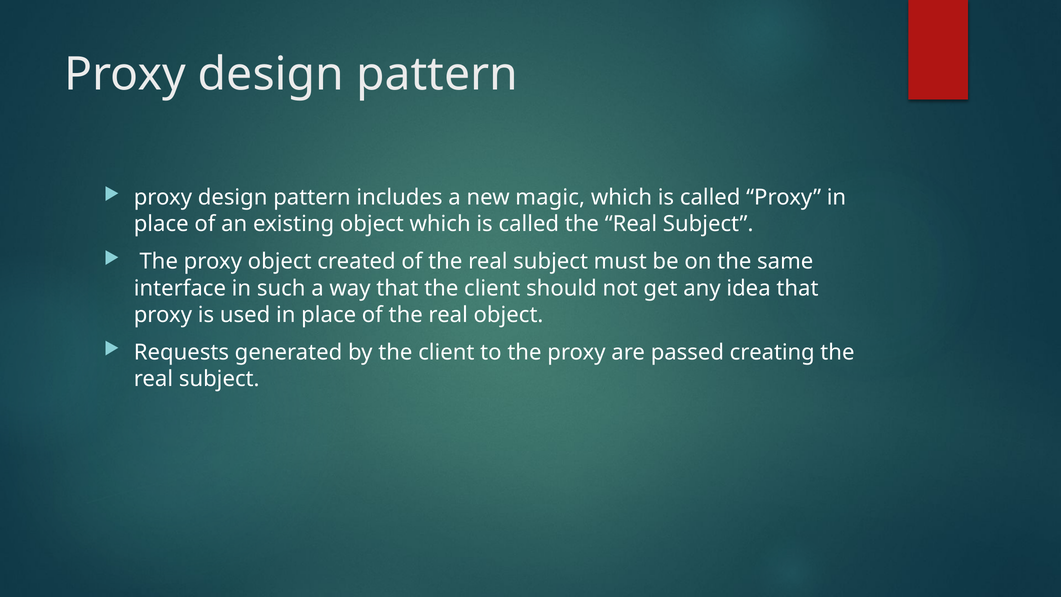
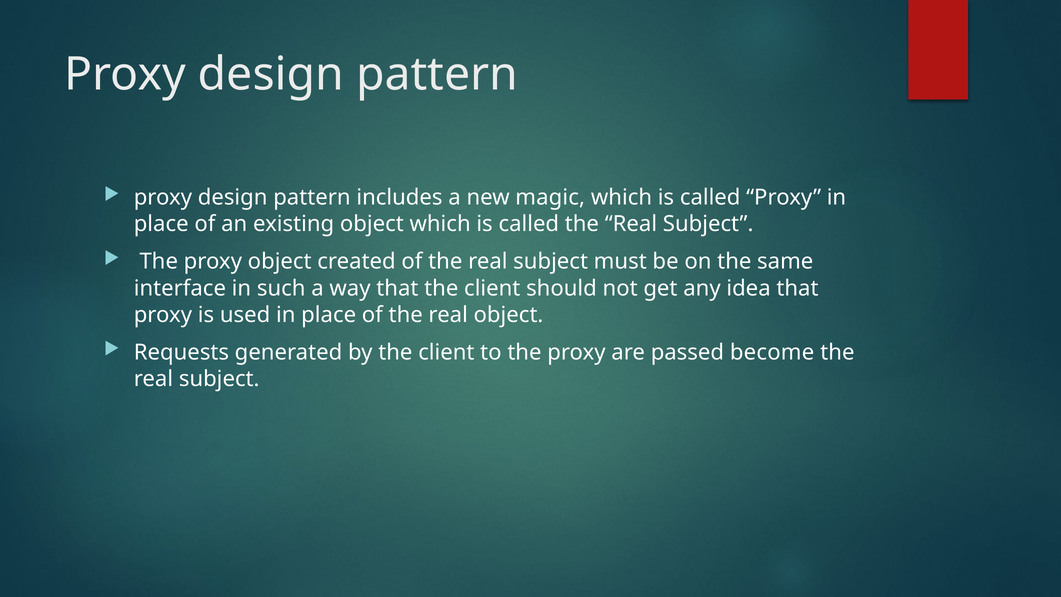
creating: creating -> become
